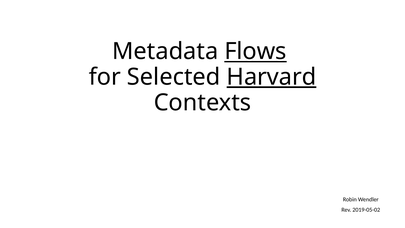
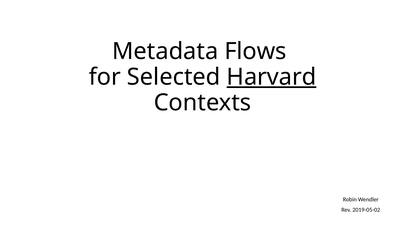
Flows underline: present -> none
